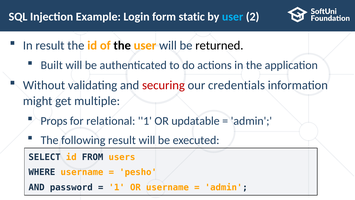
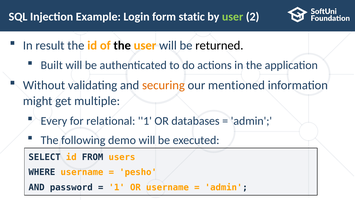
user at (233, 17) colour: light blue -> light green
securing colour: red -> orange
credentials: credentials -> mentioned
Props: Props -> Every
updatable: updatable -> databases
following result: result -> demo
